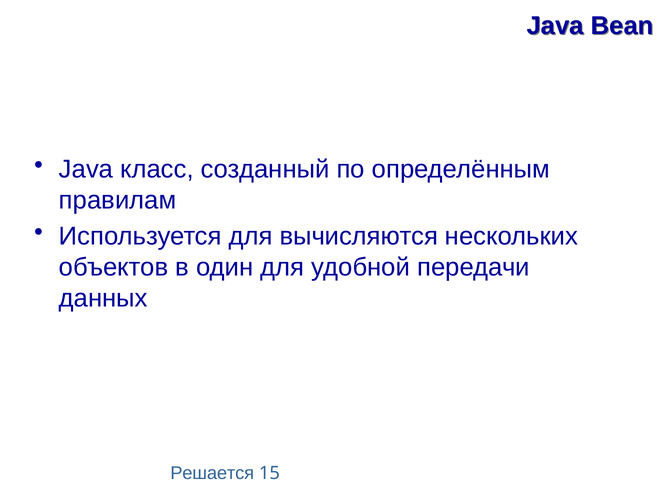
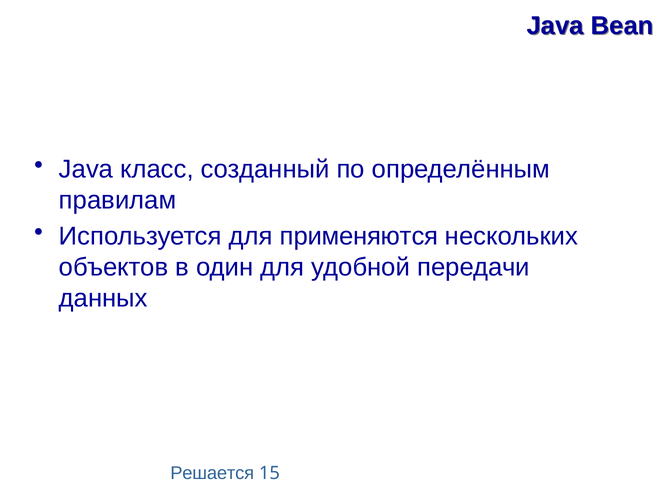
вычисляются: вычисляются -> применяются
